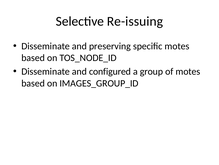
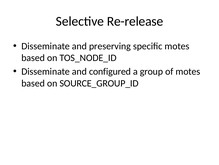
Re-issuing: Re-issuing -> Re-release
IMAGES_GROUP_ID: IMAGES_GROUP_ID -> SOURCE_GROUP_ID
